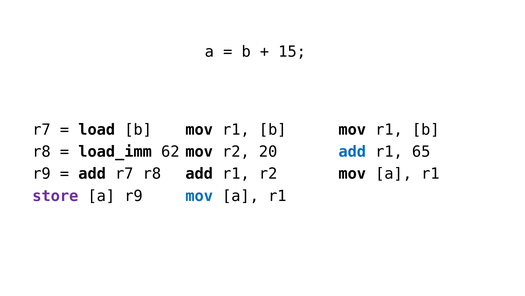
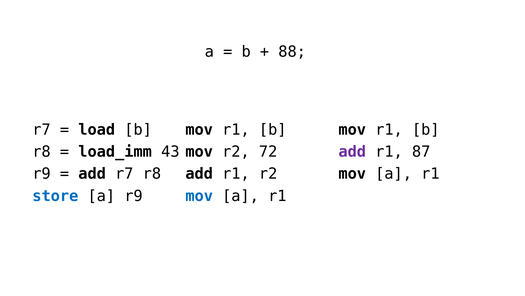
15: 15 -> 88
62: 62 -> 43
20: 20 -> 72
add at (352, 152) colour: blue -> purple
65: 65 -> 87
store colour: purple -> blue
